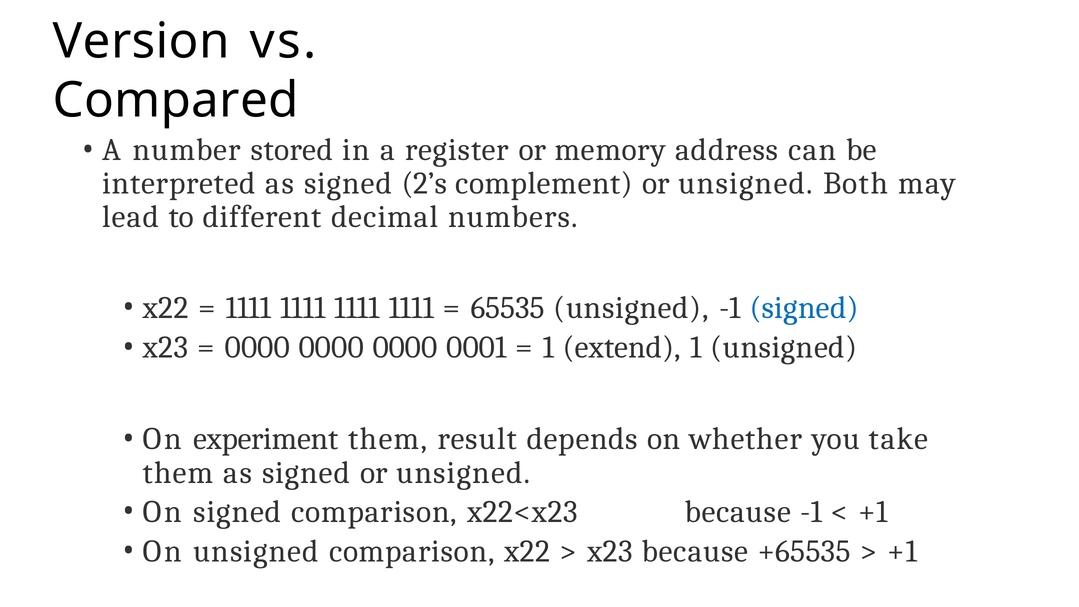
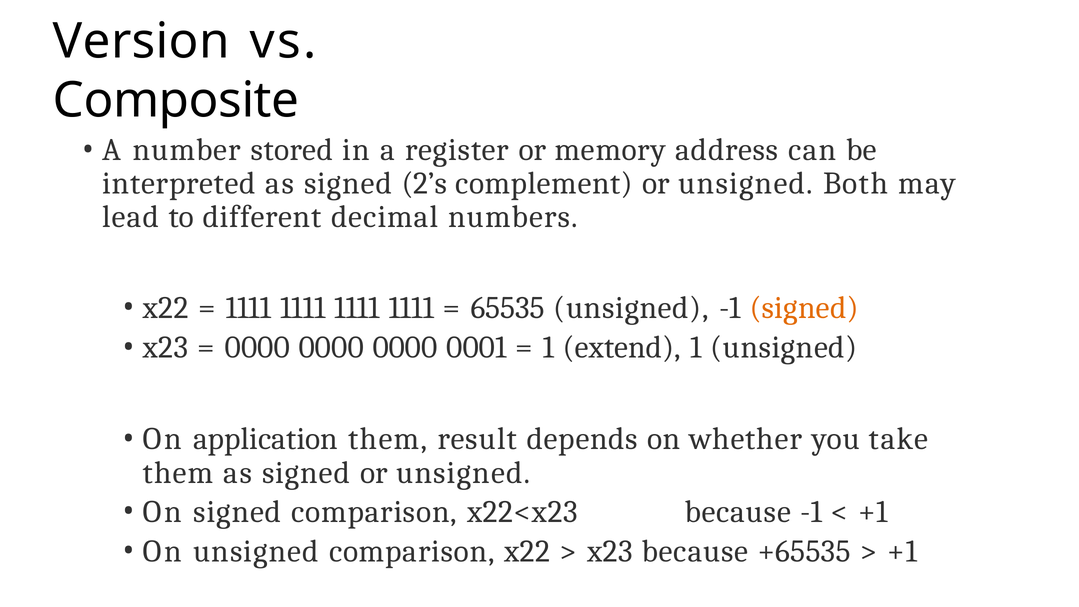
Compared: Compared -> Composite
signed at (804, 308) colour: blue -> orange
experiment: experiment -> application
